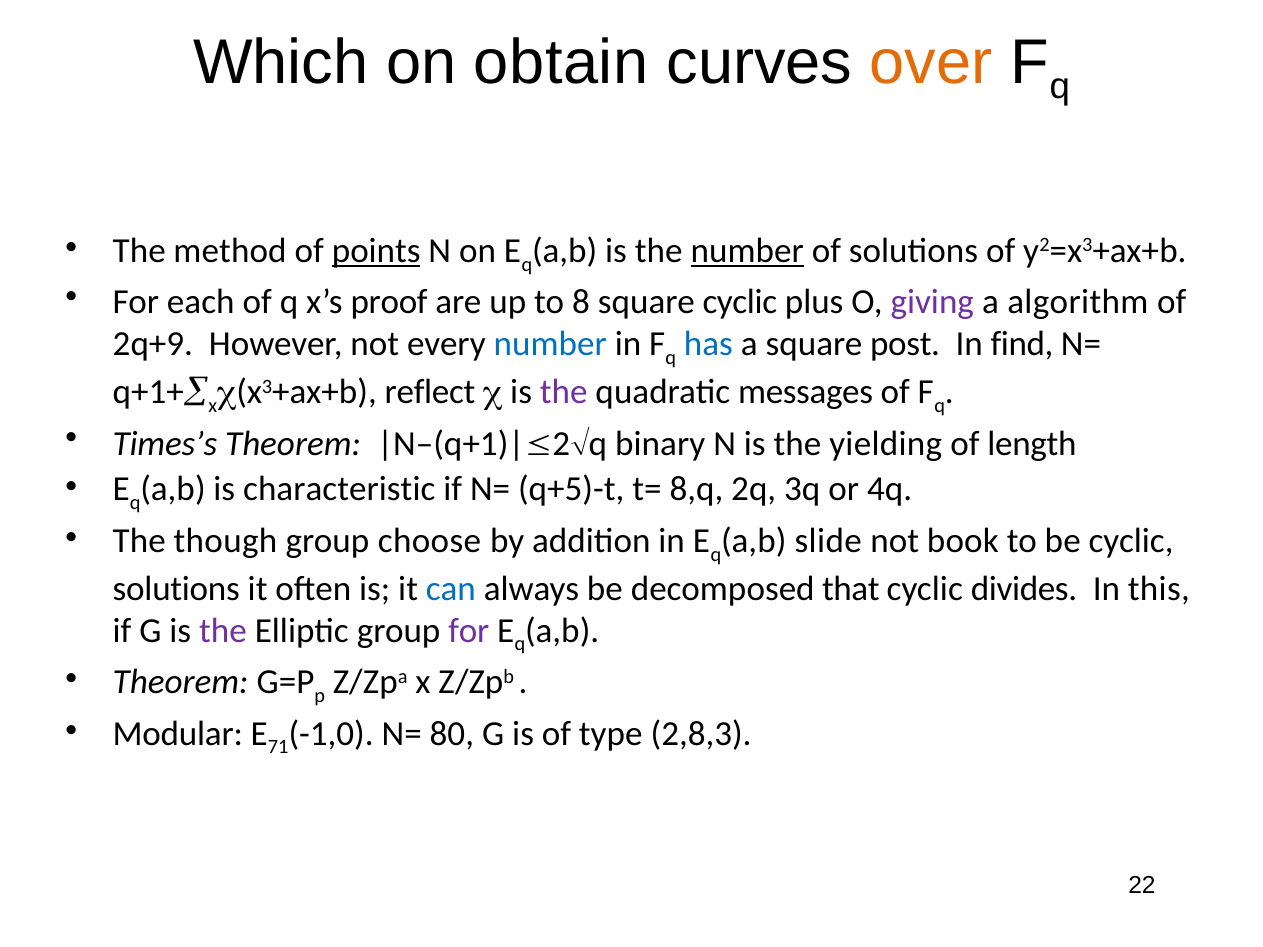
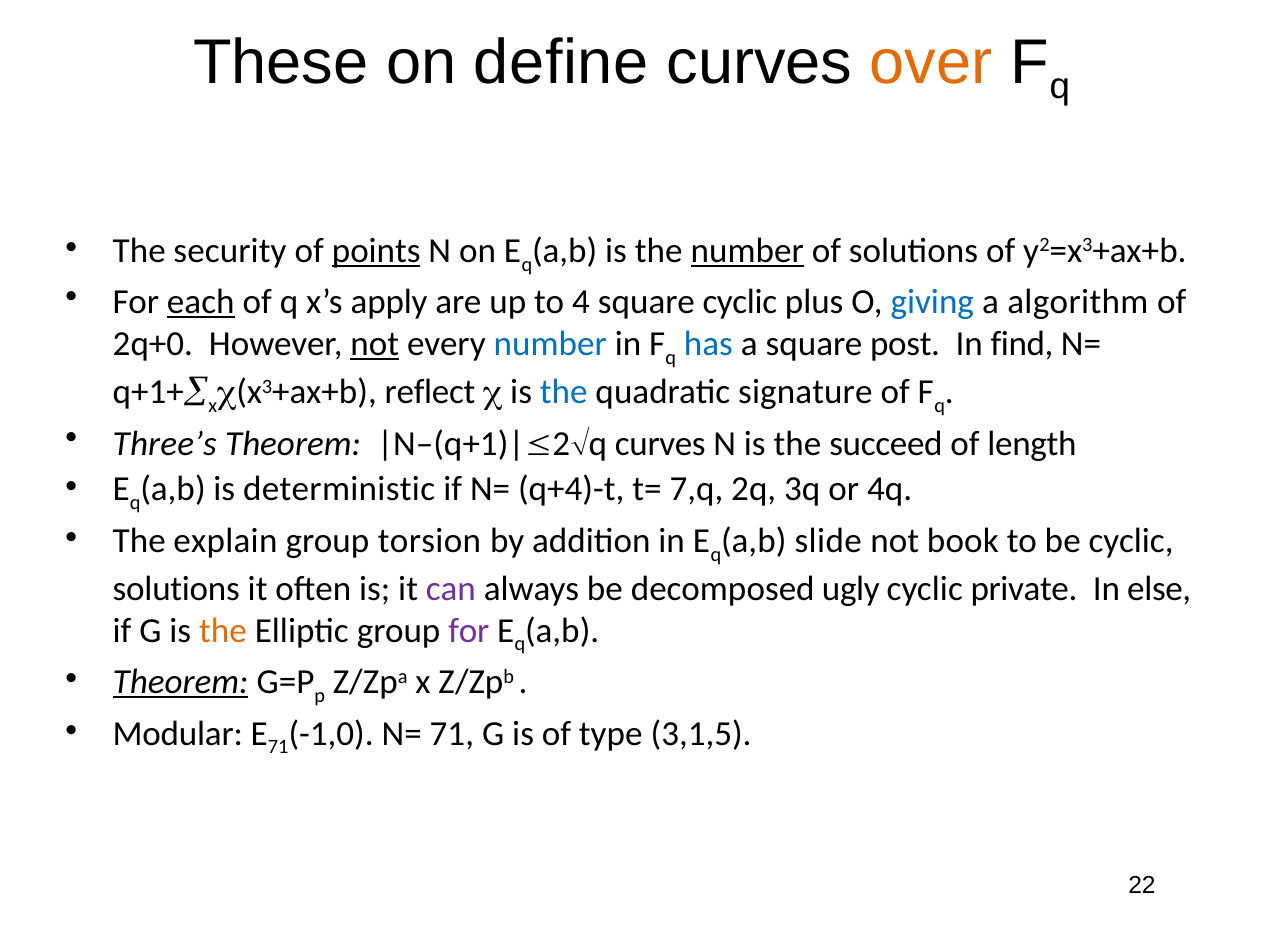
Which: Which -> These
obtain: obtain -> define
method: method -> security
each underline: none -> present
proof: proof -> apply
8: 8 -> 4
giving colour: purple -> blue
2q+9: 2q+9 -> 2q+0
not at (375, 344) underline: none -> present
the at (564, 392) colour: purple -> blue
messages: messages -> signature
Times’s: Times’s -> Three’s
binary at (660, 444): binary -> curves
yielding: yielding -> succeed
characteristic: characteristic -> deterministic
q+5)-t: q+5)-t -> q+4)-t
8,q: 8,q -> 7,q
though: though -> explain
choose: choose -> torsion
can colour: blue -> purple
that: that -> ugly
divides: divides -> private
this: this -> else
the at (223, 631) colour: purple -> orange
Theorem at (181, 682) underline: none -> present
N= 80: 80 -> 71
2,8,3: 2,8,3 -> 3,1,5
